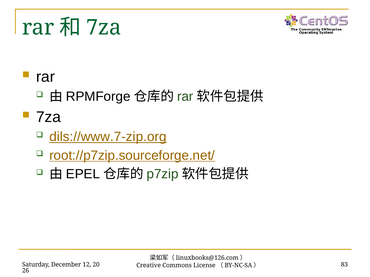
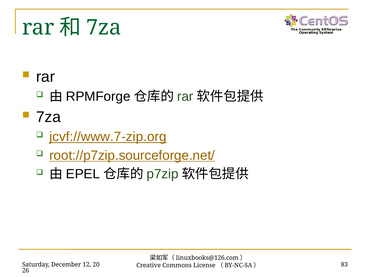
dils://www.7-zip.org: dils://www.7-zip.org -> jcvf://www.7-zip.org
